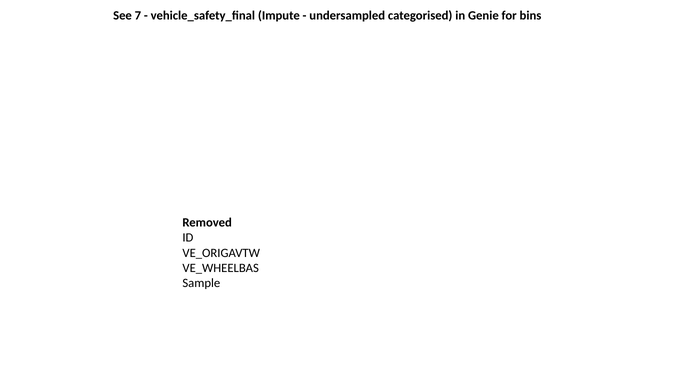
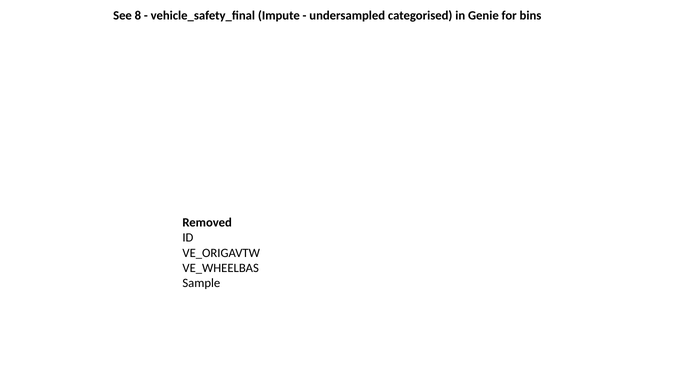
7: 7 -> 8
